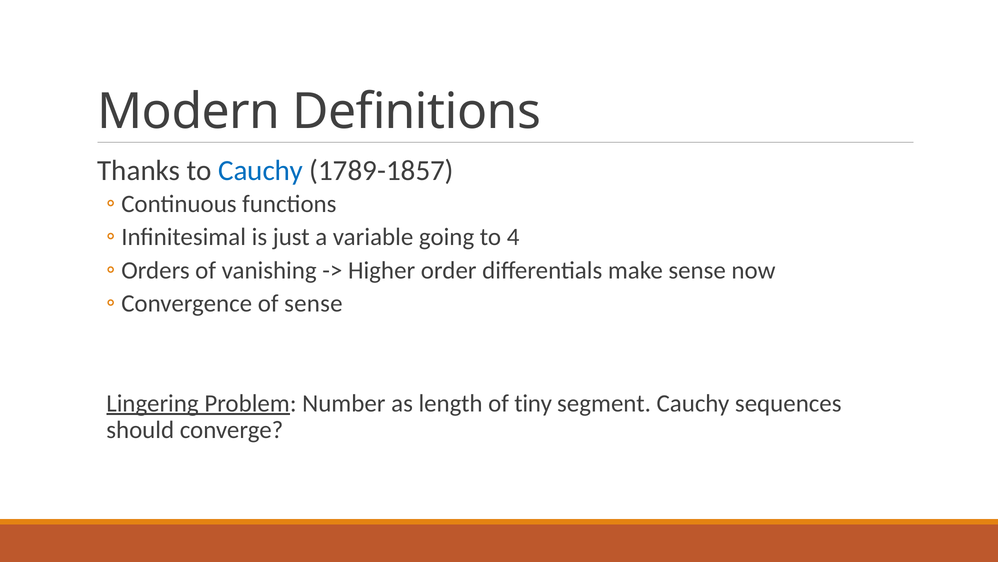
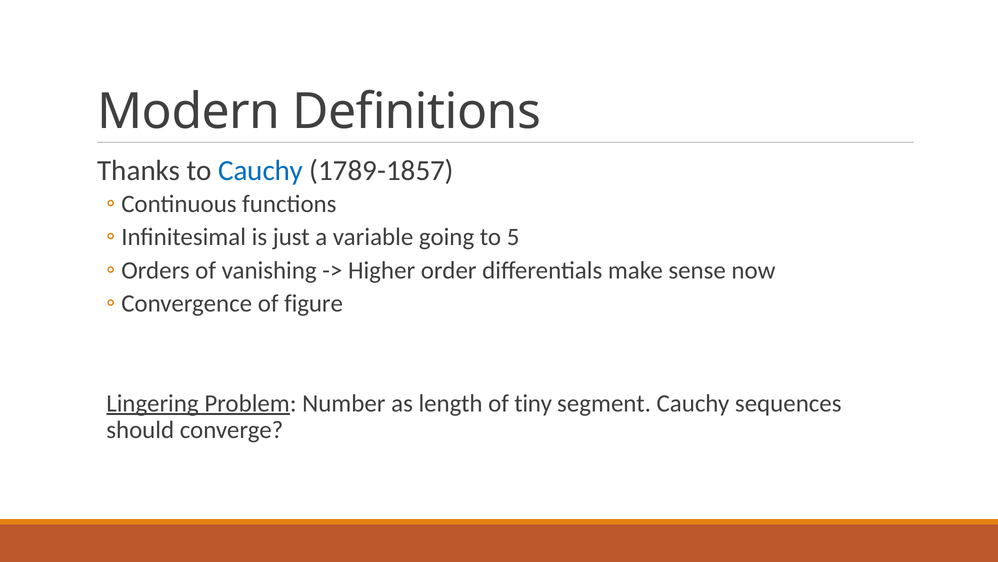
4: 4 -> 5
of sense: sense -> figure
